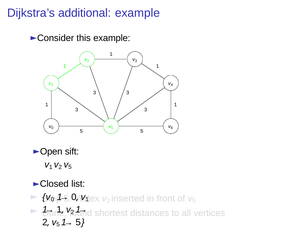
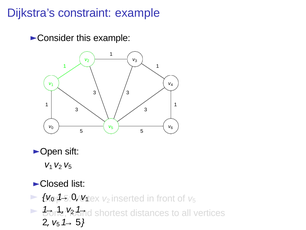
additional: additional -> constraint
